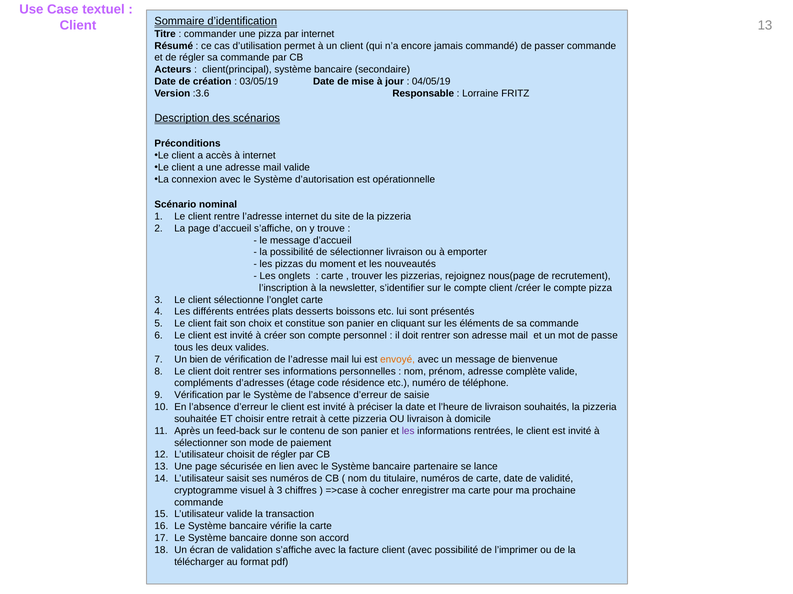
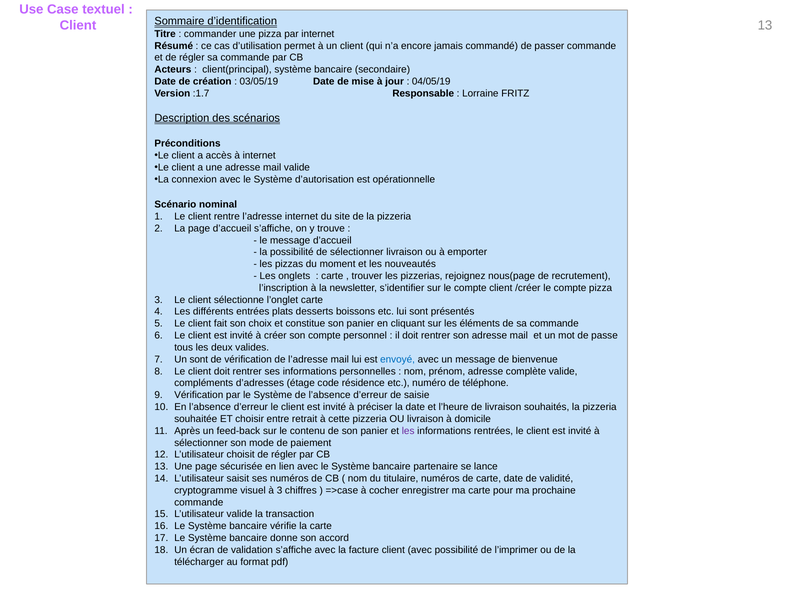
:3.6: :3.6 -> :1.7
Un bien: bien -> sont
envoyé colour: orange -> blue
